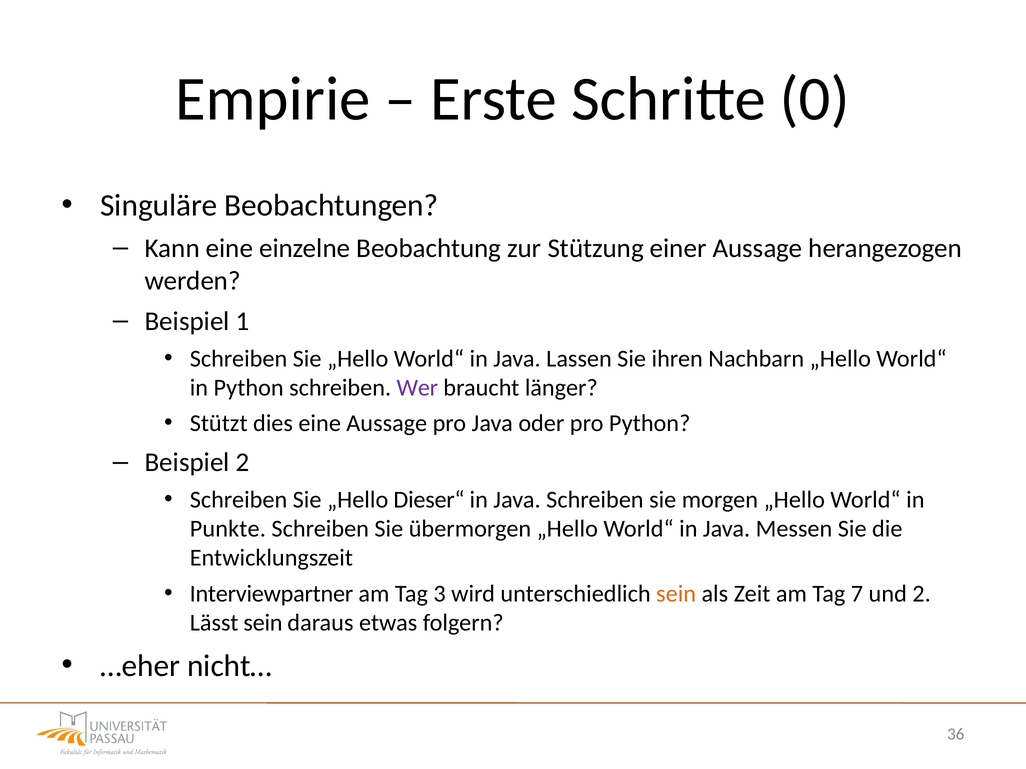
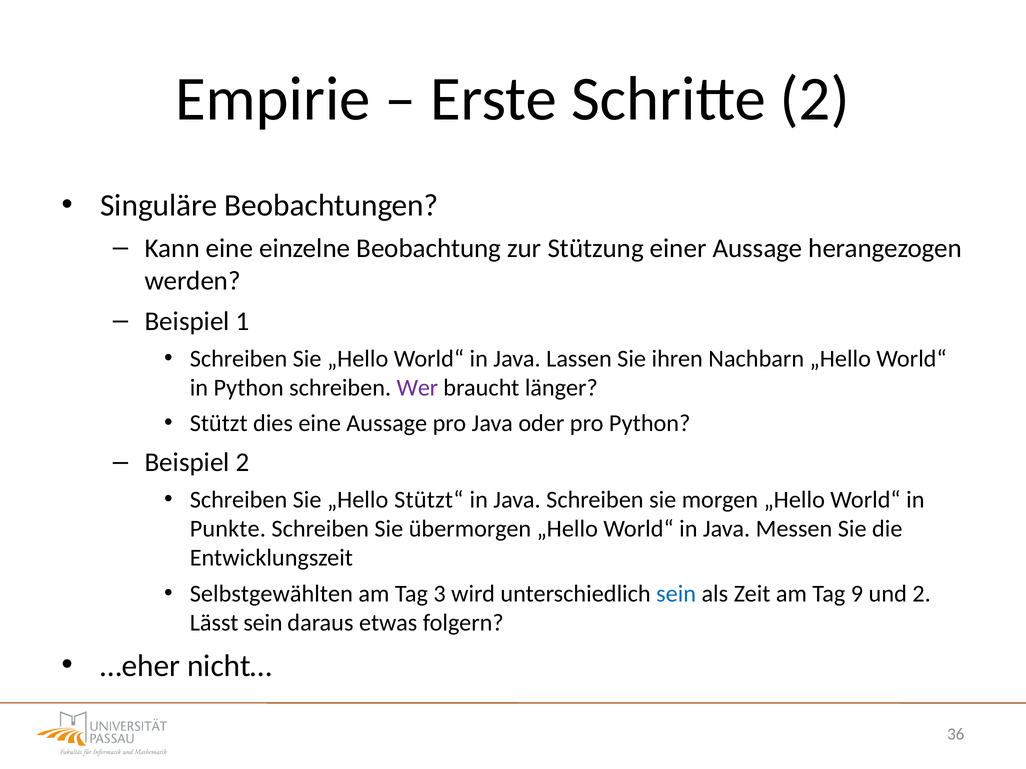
Schritte 0: 0 -> 2
Dieser“: Dieser“ -> Stützt“
Interviewpartner: Interviewpartner -> Selbstgewählten
sein at (676, 594) colour: orange -> blue
7: 7 -> 9
